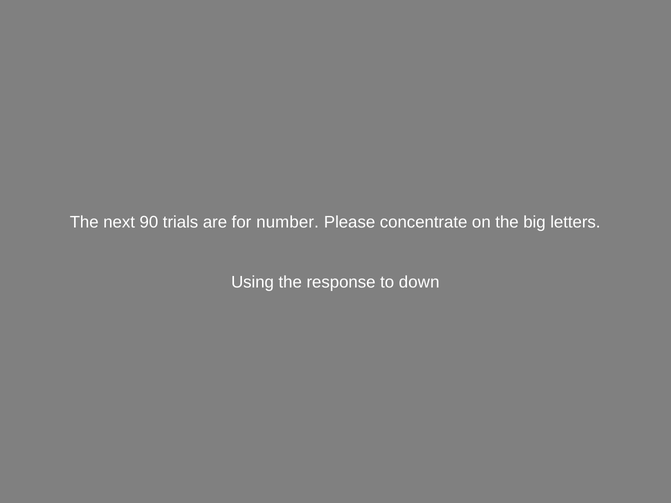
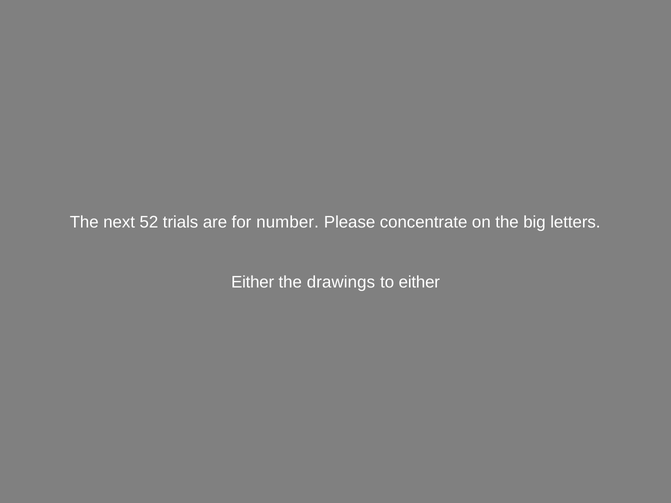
90: 90 -> 52
Using at (253, 282): Using -> Either
response: response -> drawings
to down: down -> either
